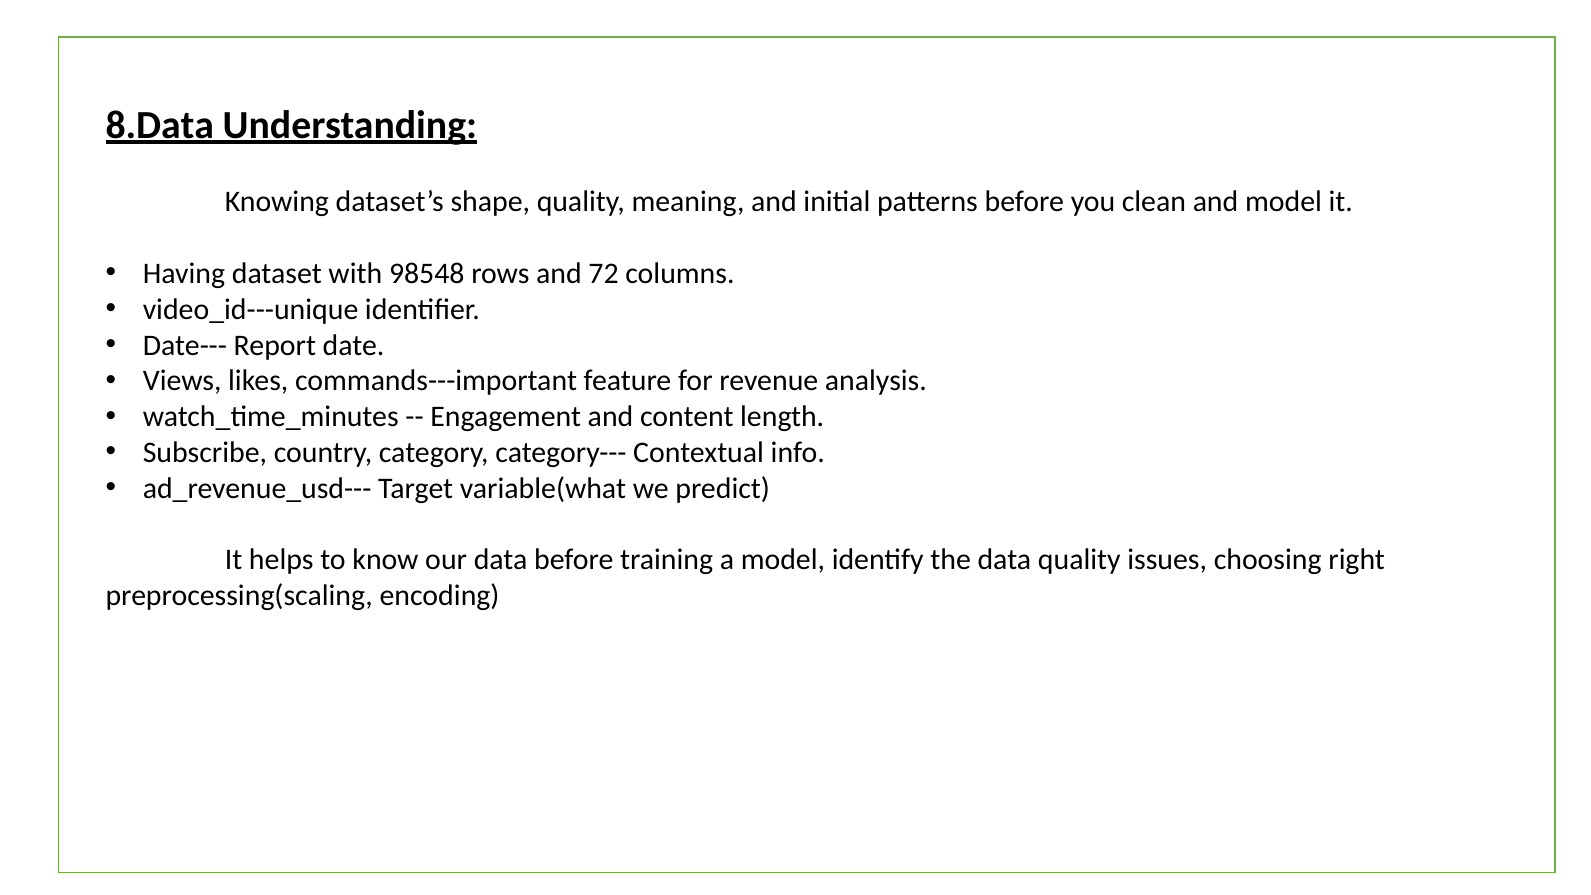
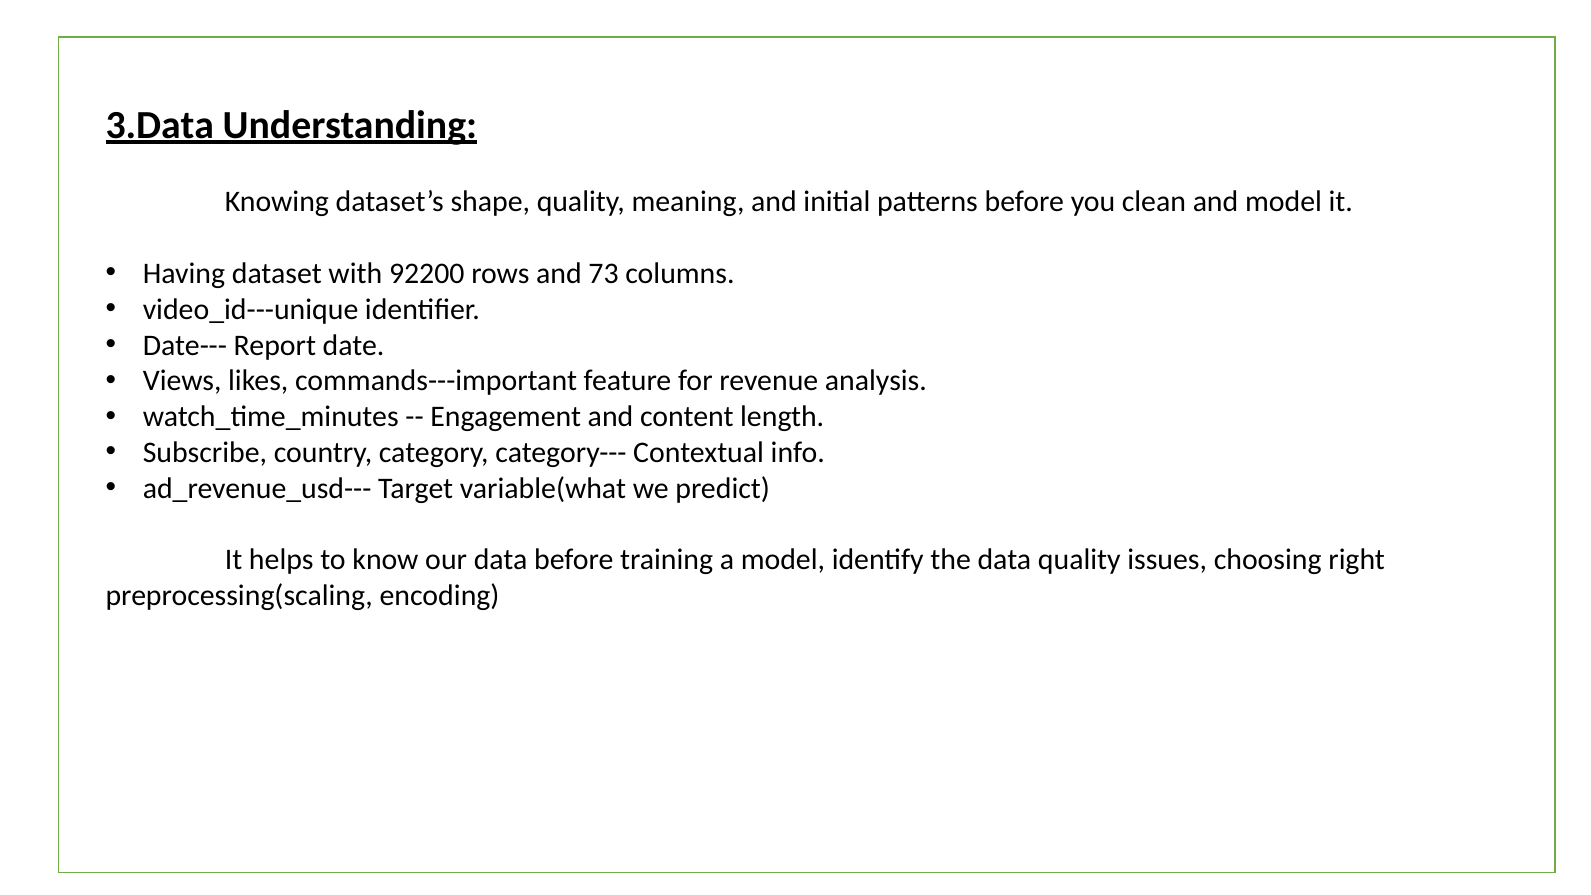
8.Data: 8.Data -> 3.Data
98548: 98548 -> 92200
72: 72 -> 73
